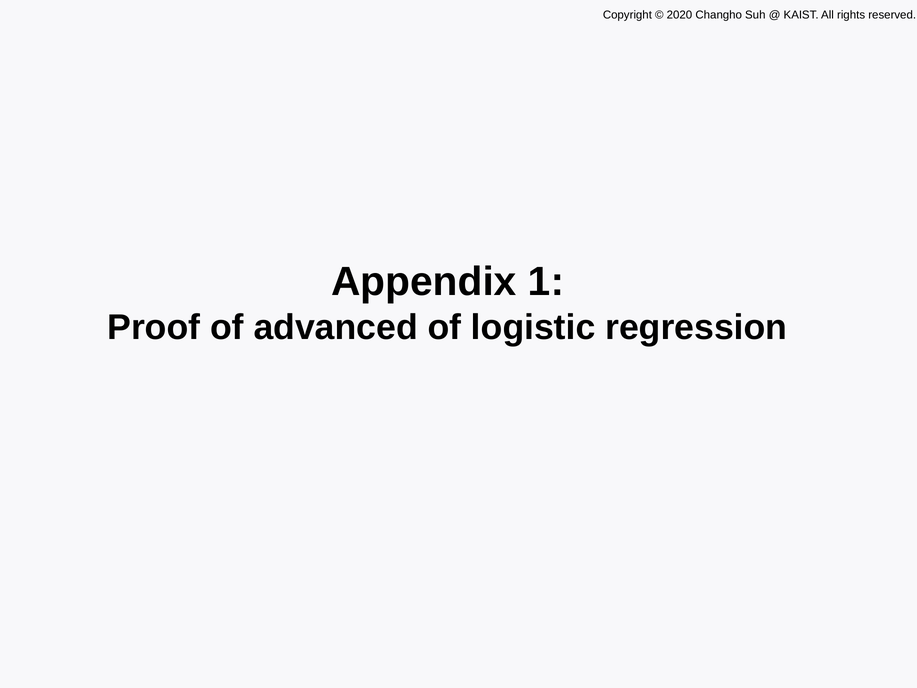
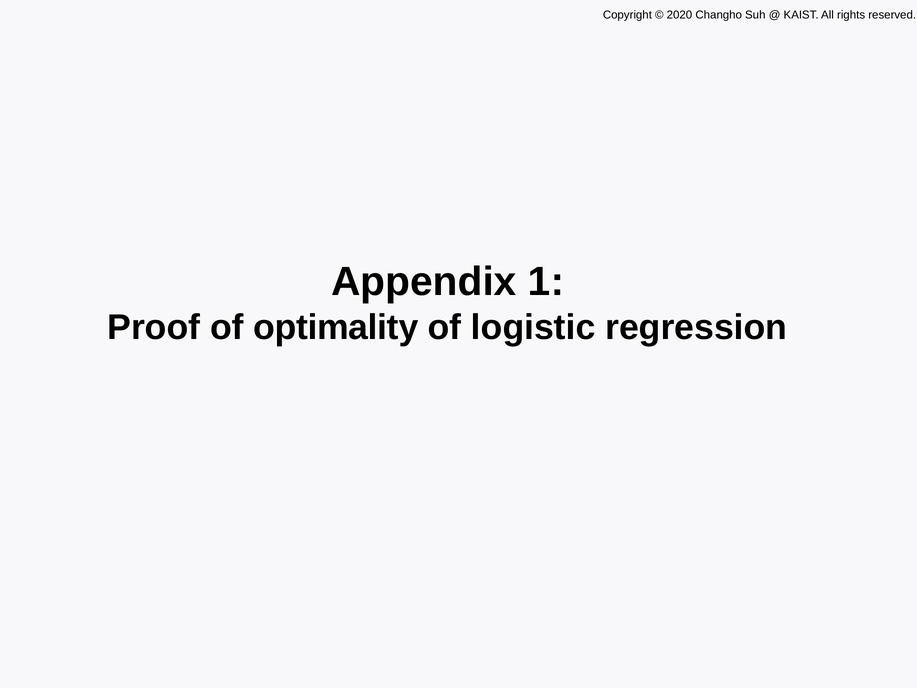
advanced: advanced -> optimality
